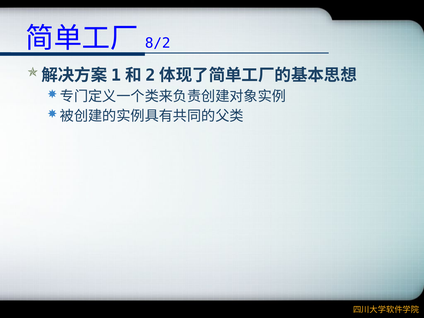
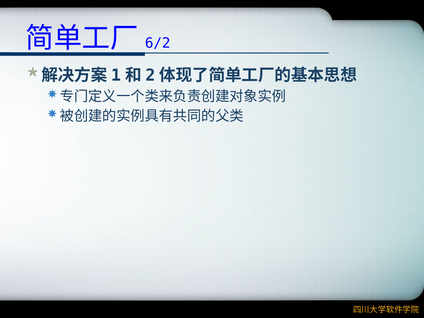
8/2: 8/2 -> 6/2
